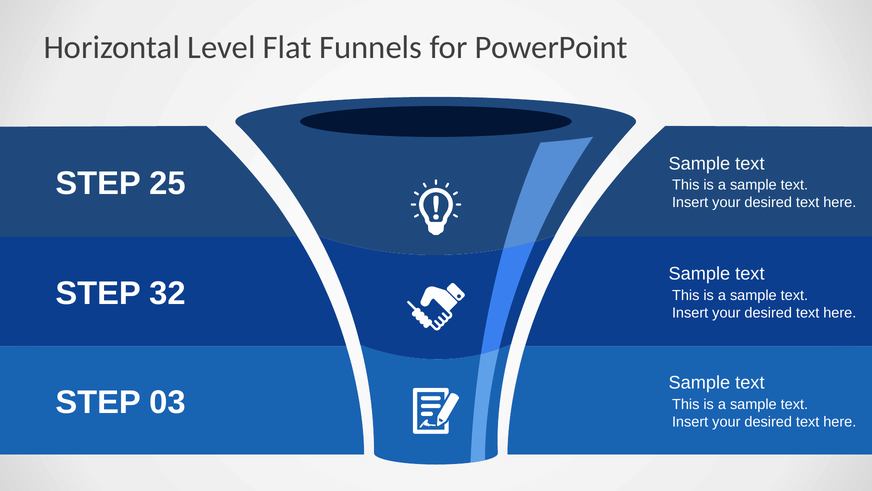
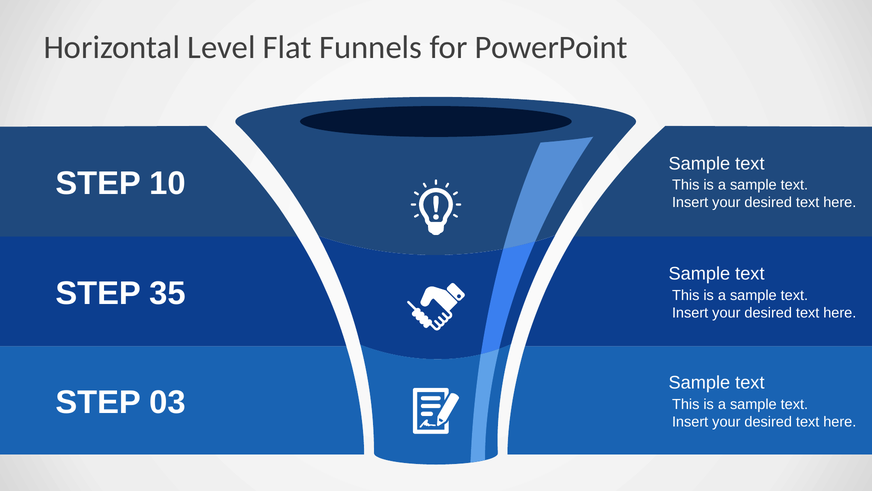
25: 25 -> 10
32: 32 -> 35
